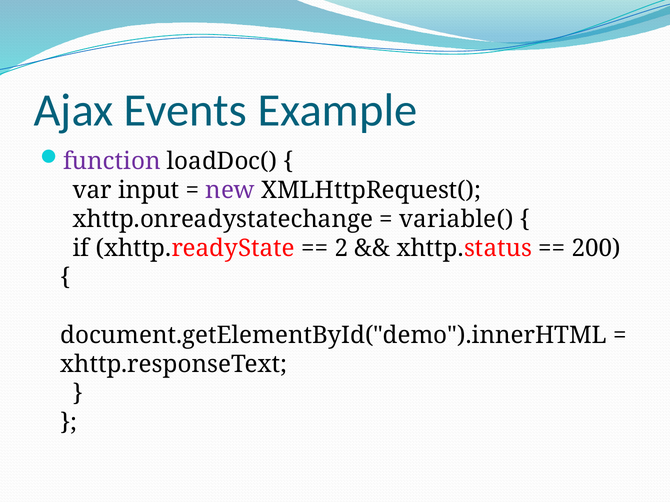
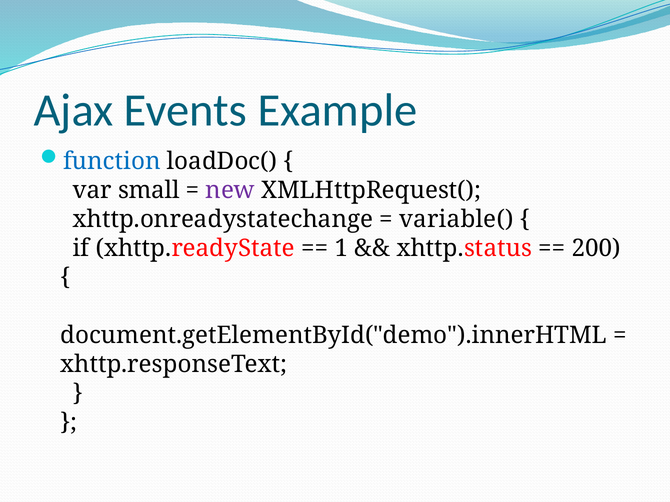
function colour: purple -> blue
input: input -> small
2: 2 -> 1
